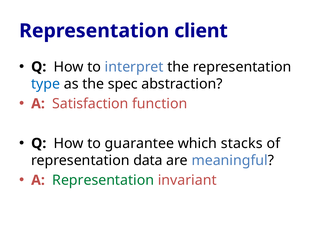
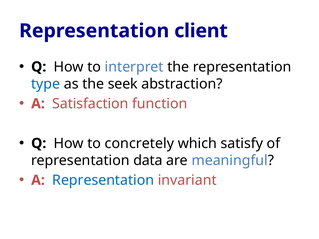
spec: spec -> seek
guarantee: guarantee -> concretely
stacks: stacks -> satisfy
Representation at (103, 180) colour: green -> blue
